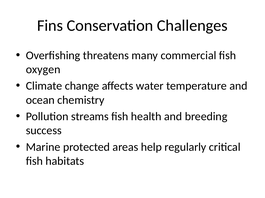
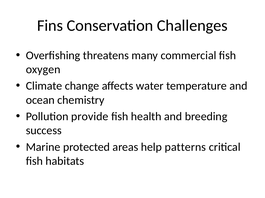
streams: streams -> provide
regularly: regularly -> patterns
